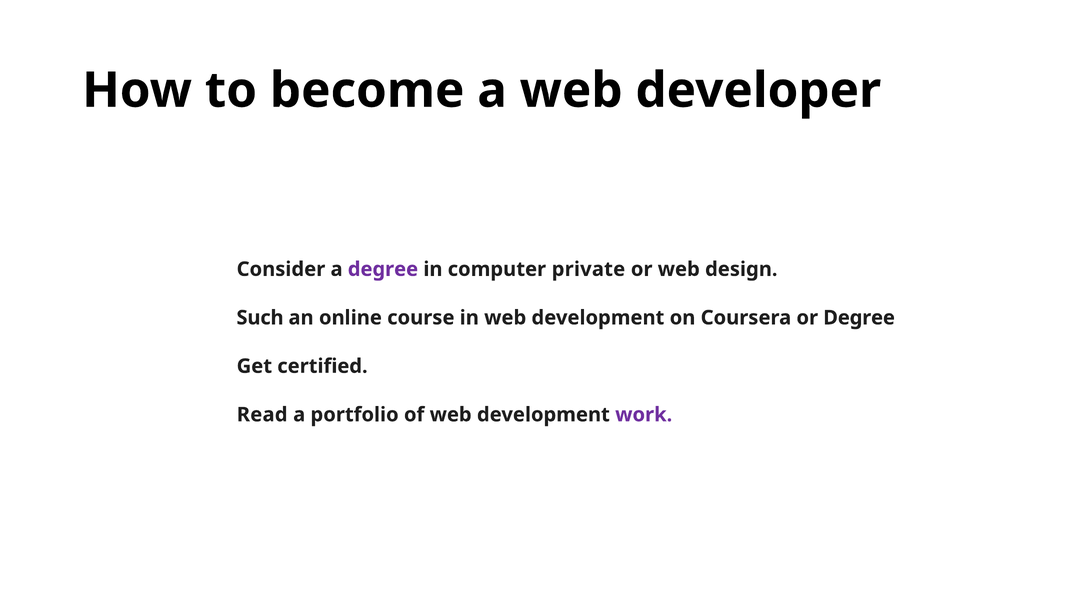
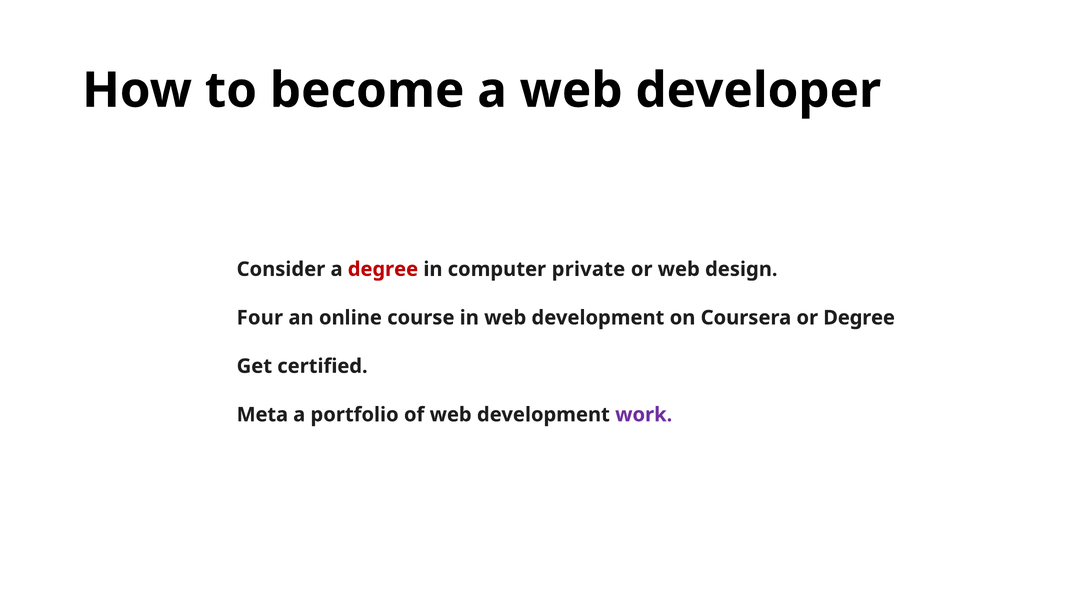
degree at (383, 269) colour: purple -> red
Such: Such -> Four
Read: Read -> Meta
